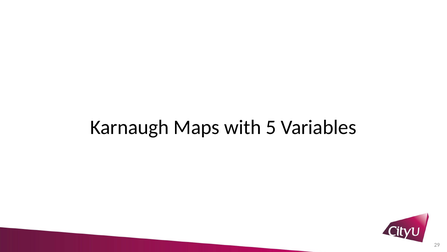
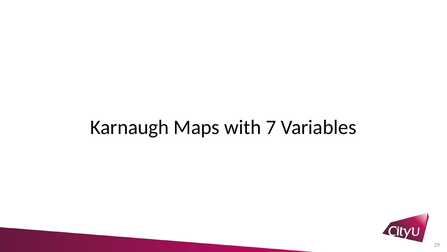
5: 5 -> 7
